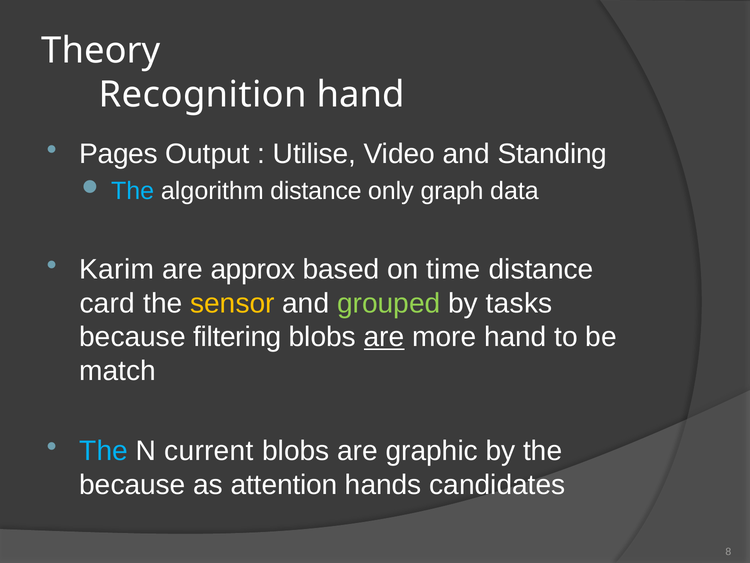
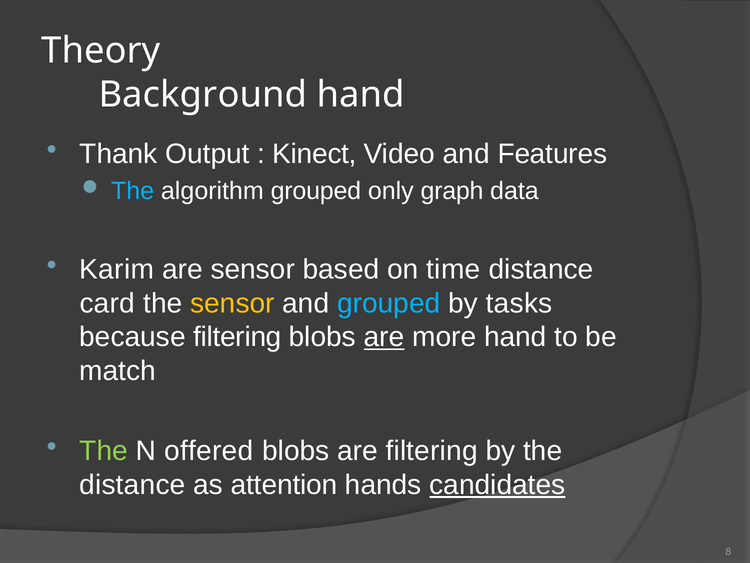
Recognition: Recognition -> Background
Pages: Pages -> Thank
Utilise: Utilise -> Kinect
Standing: Standing -> Features
algorithm distance: distance -> grouped
are approx: approx -> sensor
grouped at (389, 303) colour: light green -> light blue
The at (104, 451) colour: light blue -> light green
current: current -> offered
are graphic: graphic -> filtering
because at (132, 484): because -> distance
candidates underline: none -> present
